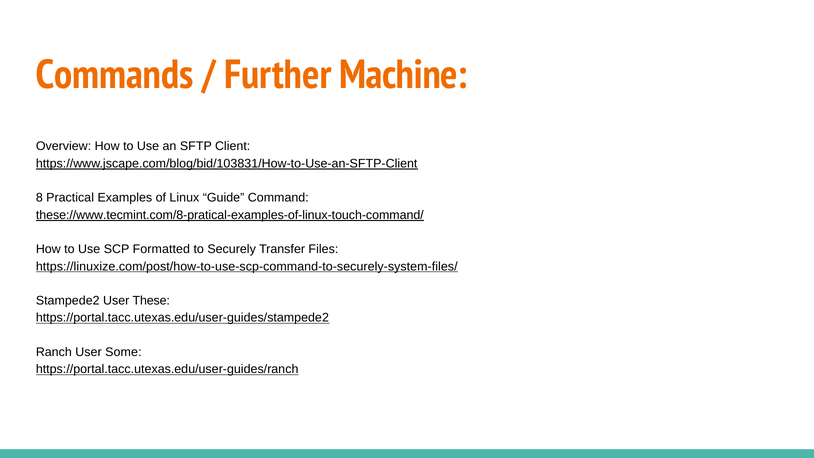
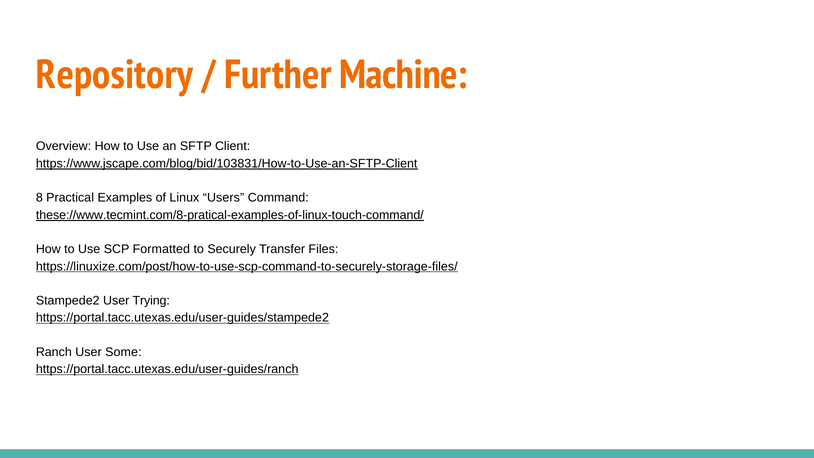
Commands: Commands -> Repository
Guide: Guide -> Users
https://linuxize.com/post/how-to-use-scp-command-to-securely-system-files/: https://linuxize.com/post/how-to-use-scp-command-to-securely-system-files/ -> https://linuxize.com/post/how-to-use-scp-command-to-securely-storage-files/
These: These -> Trying
